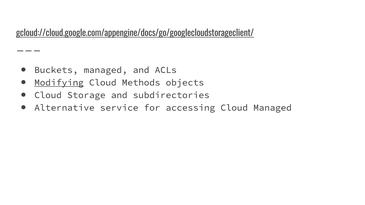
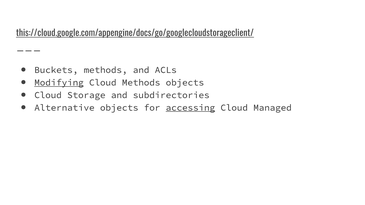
gcloud://cloud.google.com/appengine/docs/go/googlecloudstorageclient/: gcloud://cloud.google.com/appengine/docs/go/googlecloudstorageclient/ -> this://cloud.google.com/appengine/docs/go/googlecloudstorageclient/
Buckets managed: managed -> methods
Alternative service: service -> objects
accessing underline: none -> present
